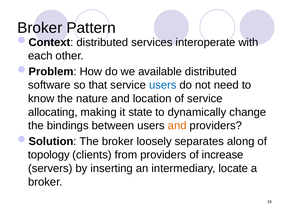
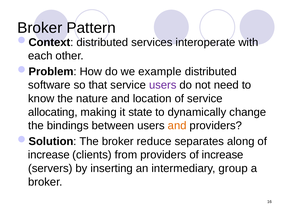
available: available -> example
users at (163, 85) colour: blue -> purple
loosely: loosely -> reduce
topology at (49, 155): topology -> increase
locate: locate -> group
